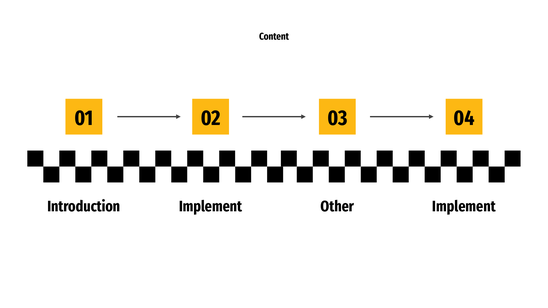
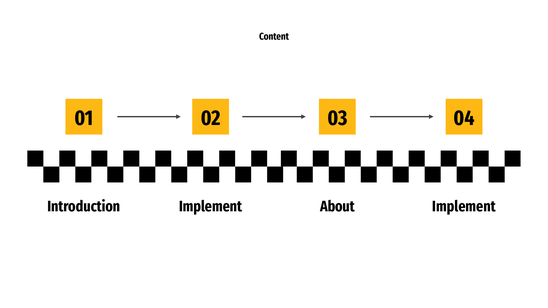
Other: Other -> About
